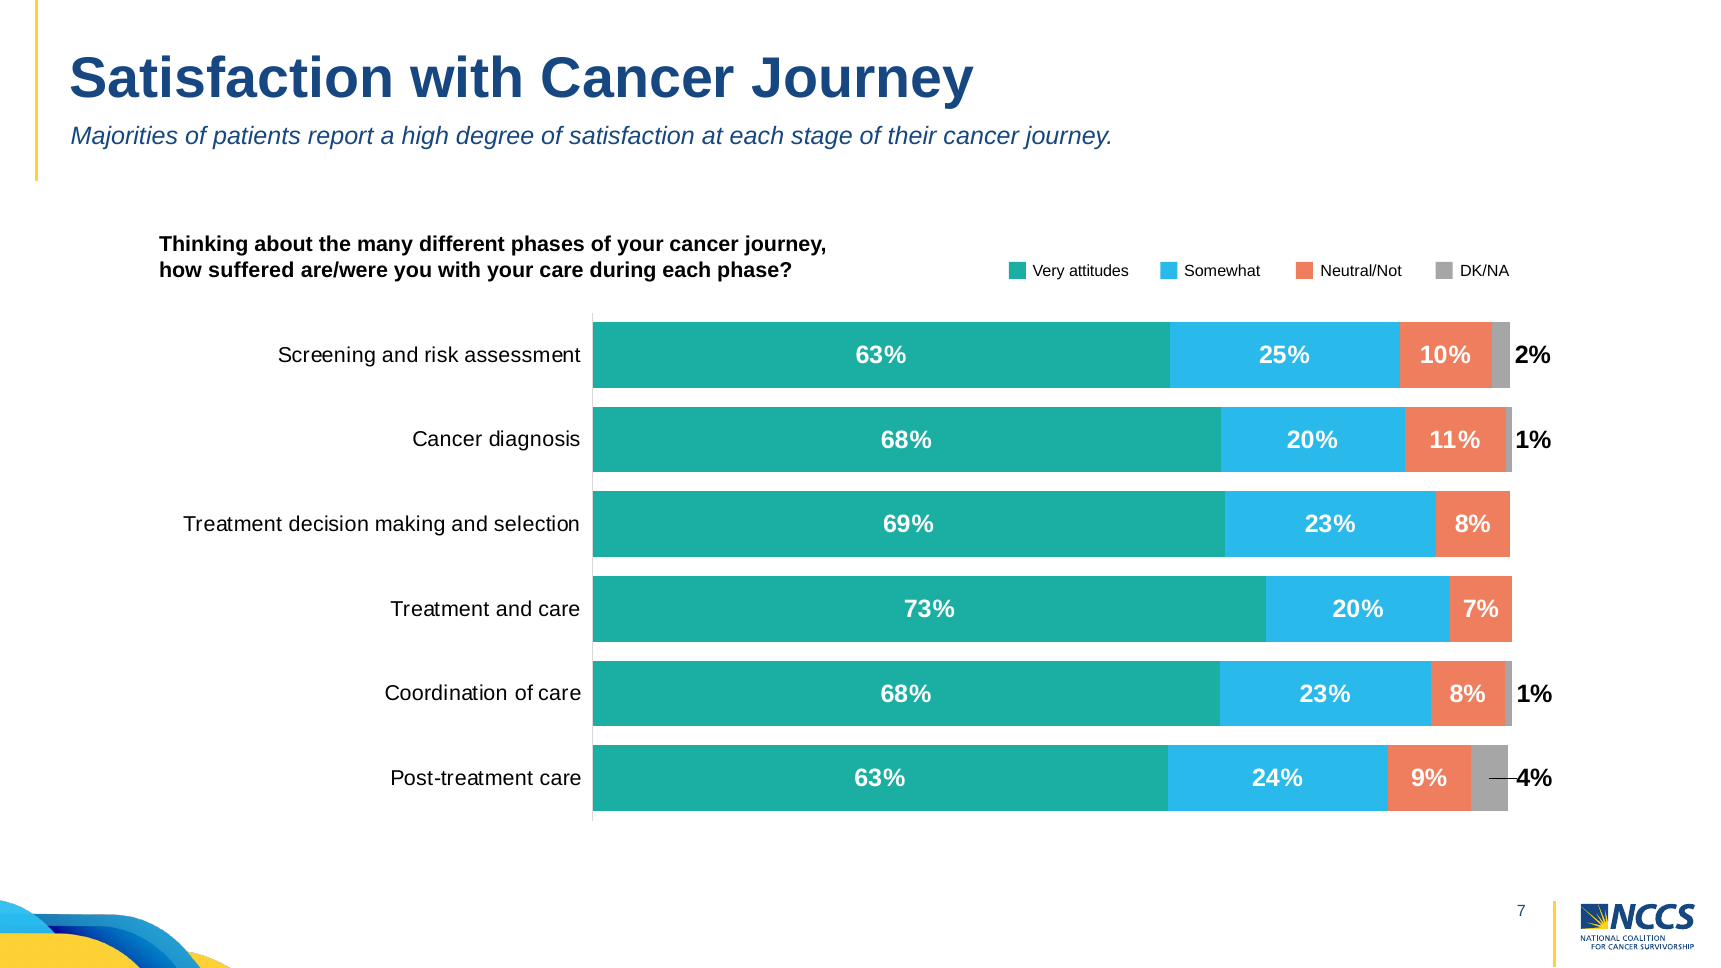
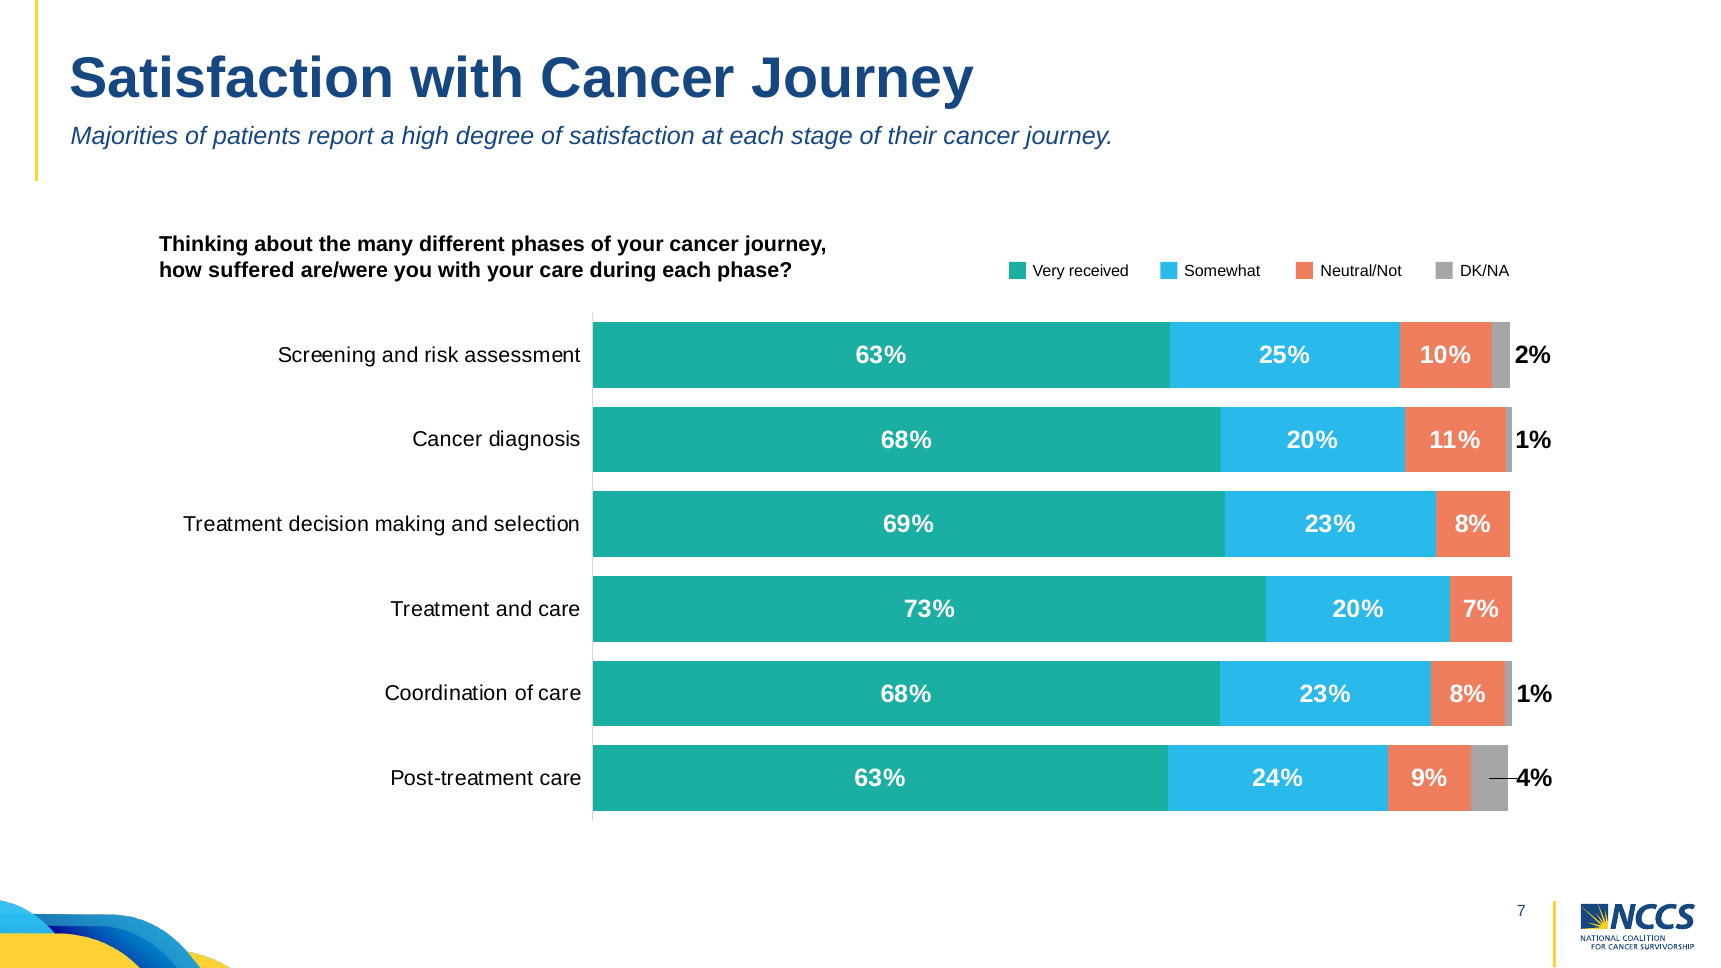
attitudes: attitudes -> received
